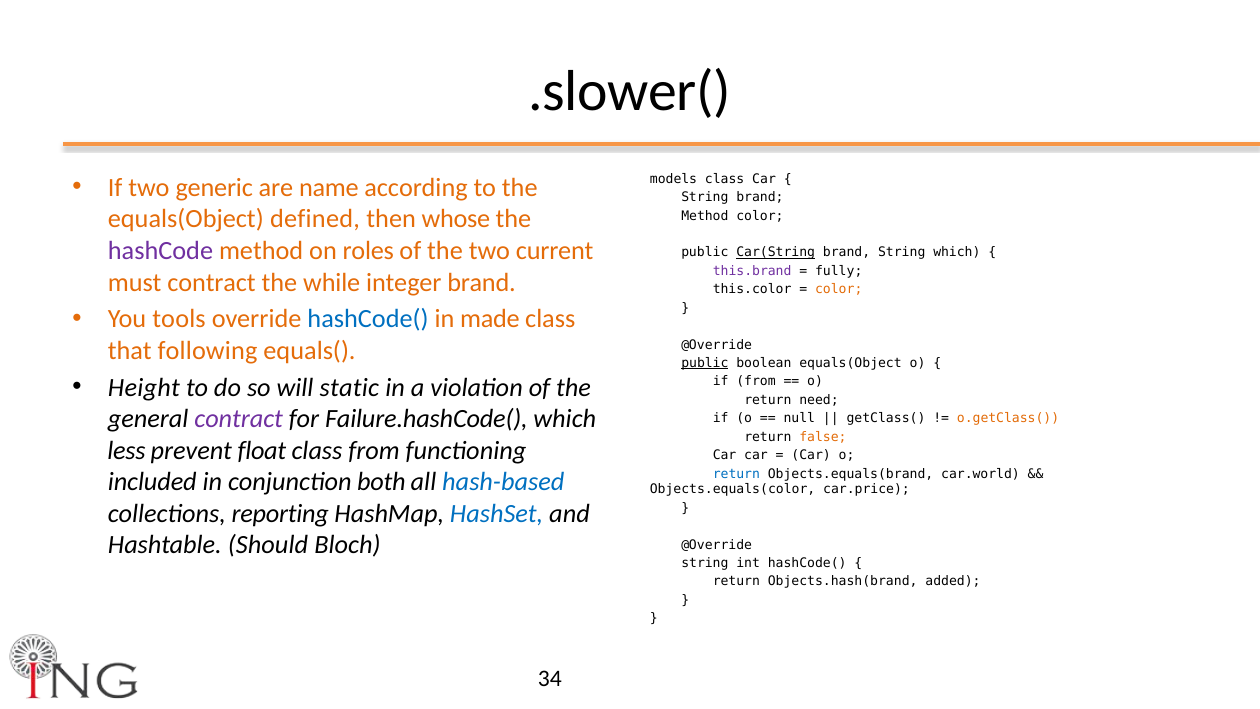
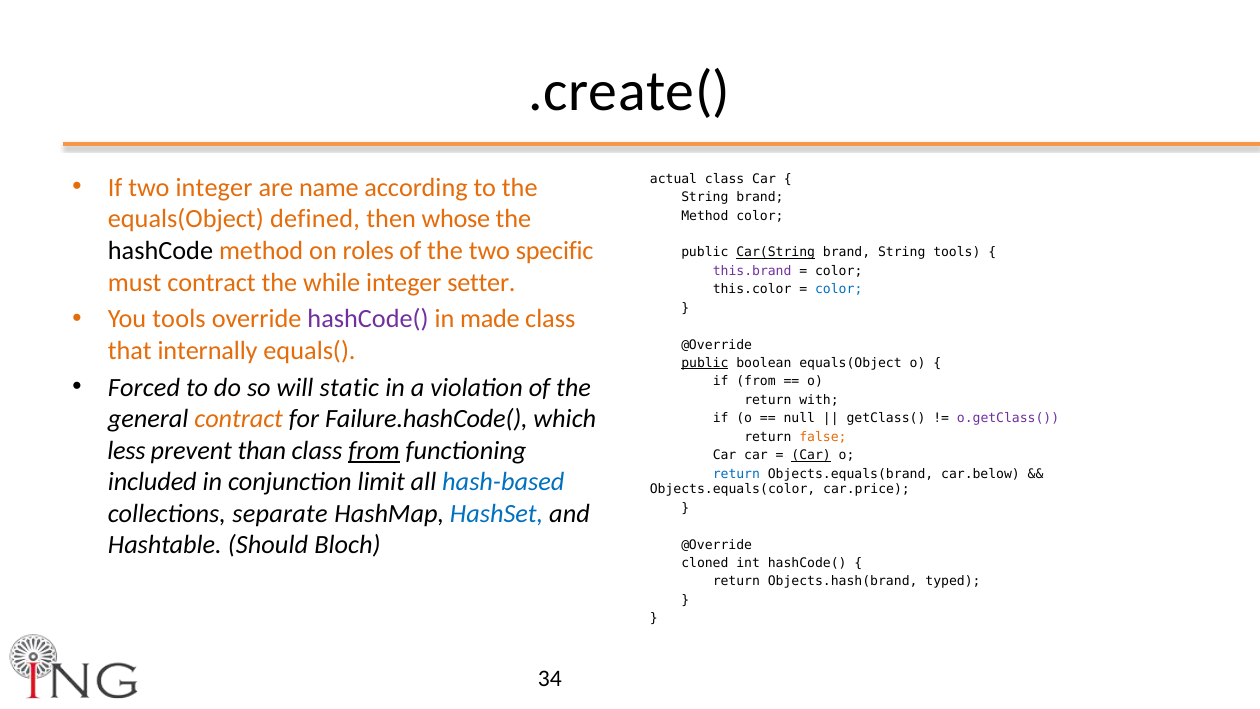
.slower(: .slower( -> .create(
models: models -> actual
two generic: generic -> integer
hashCode colour: purple -> black
current: current -> specific
String which: which -> tools
fully at (839, 271): fully -> color
integer brand: brand -> setter
color at (839, 289) colour: orange -> blue
hashCode( at (368, 319) colour: blue -> purple
following: following -> internally
Height: Height -> Forced
need: need -> with
contract at (239, 419) colour: purple -> orange
o.getClass( colour: orange -> purple
float: float -> than
from at (374, 450) underline: none -> present
Car at (811, 455) underline: none -> present
car.world: car.world -> car.below
both: both -> limit
reporting: reporting -> separate
string at (705, 563): string -> cloned
added: added -> typed
